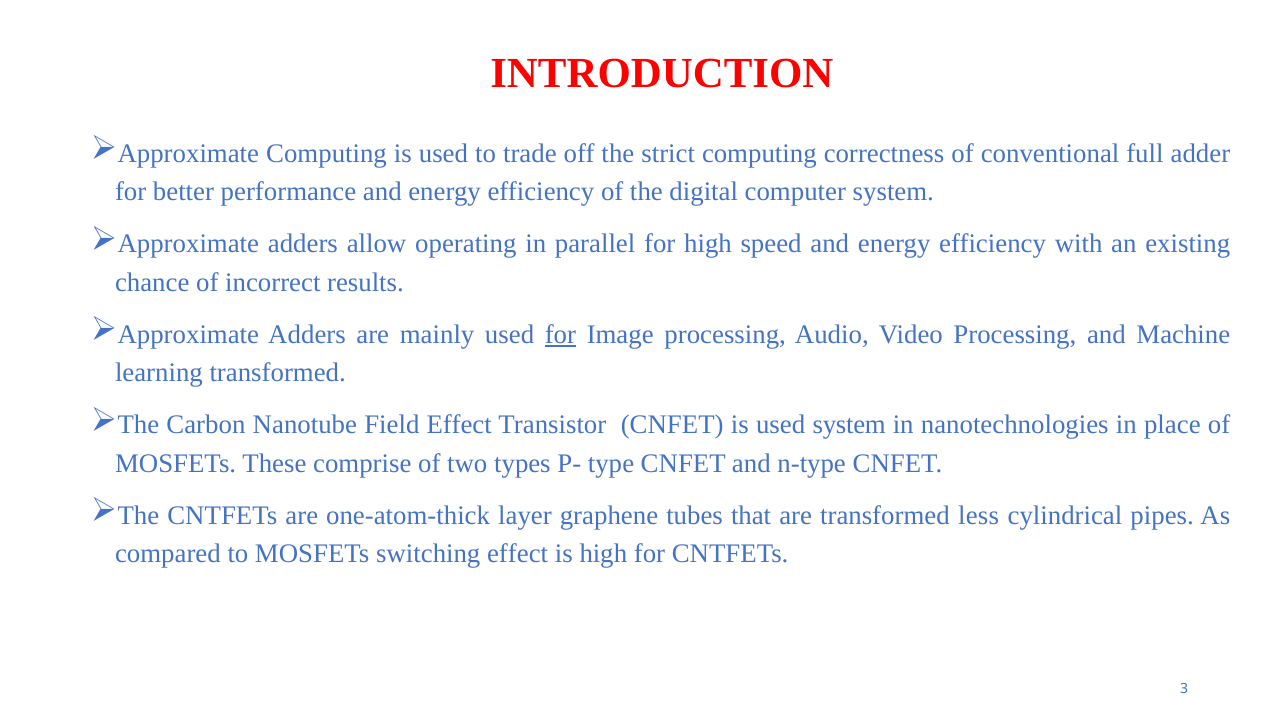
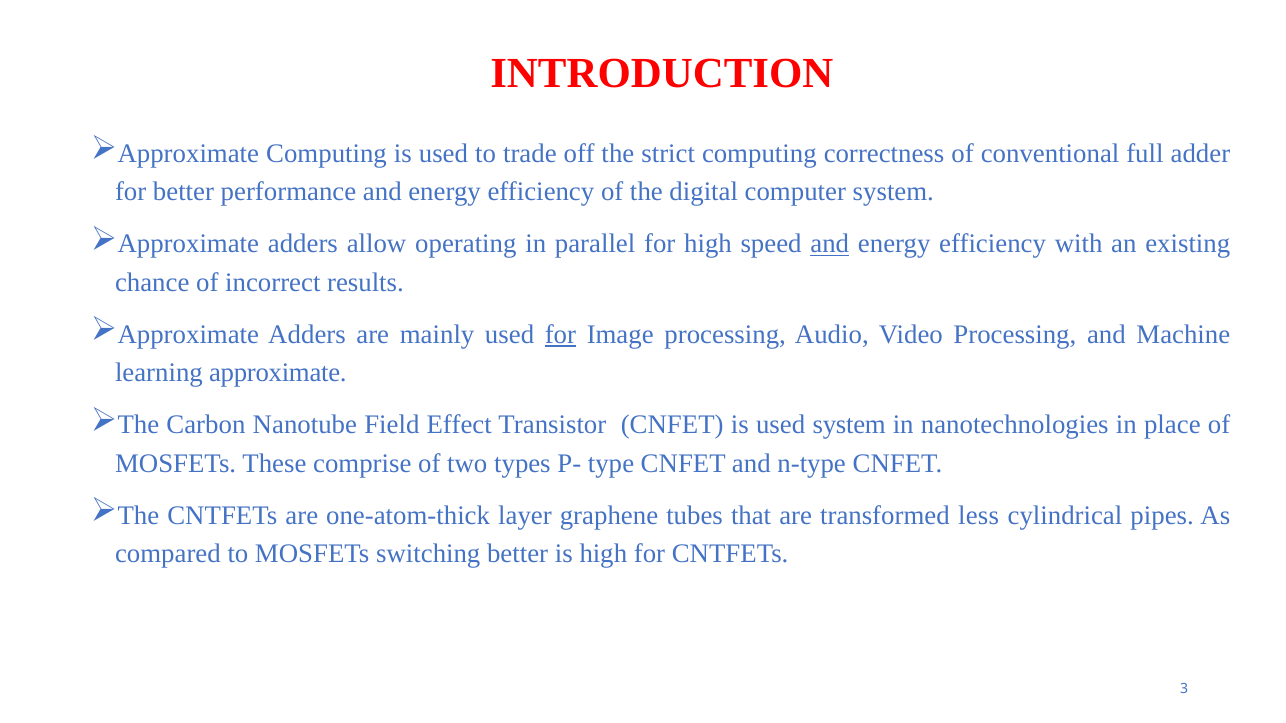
and at (830, 244) underline: none -> present
learning transformed: transformed -> approximate
switching effect: effect -> better
